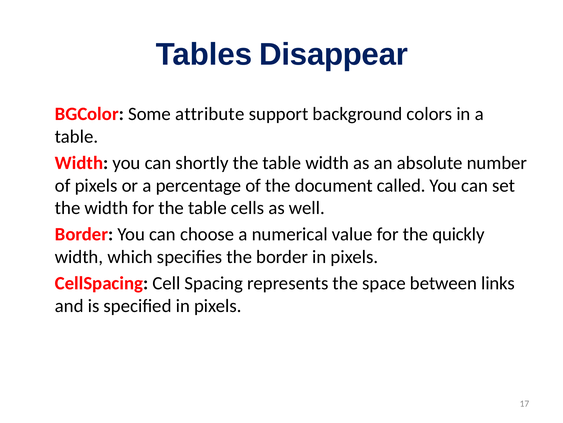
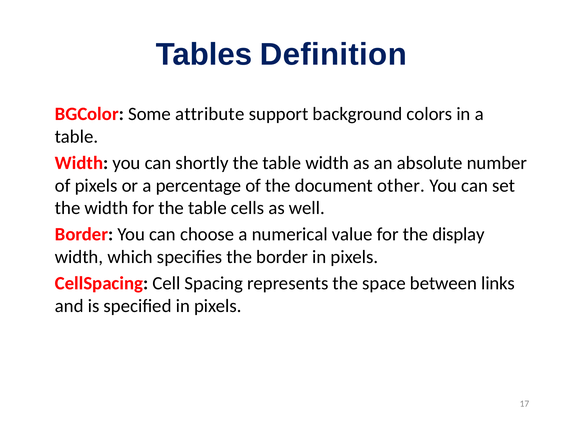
Disappear: Disappear -> Definition
called: called -> other
quickly: quickly -> display
